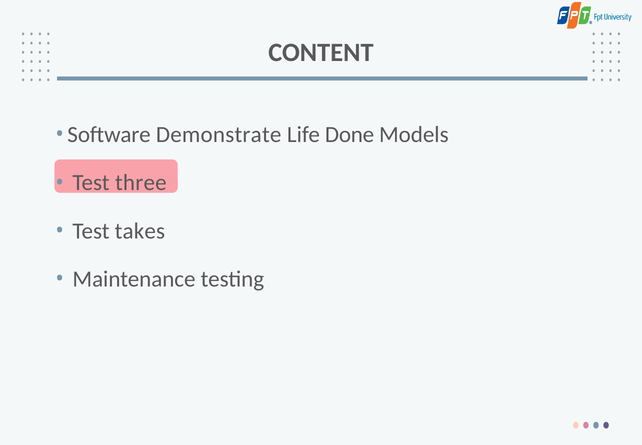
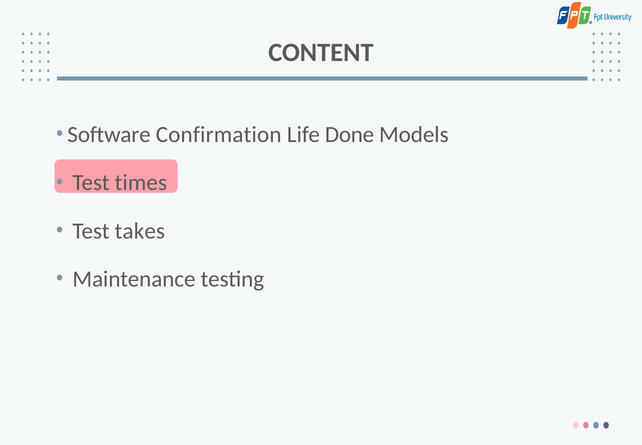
Demonstrate: Demonstrate -> Confirmation
three: three -> times
